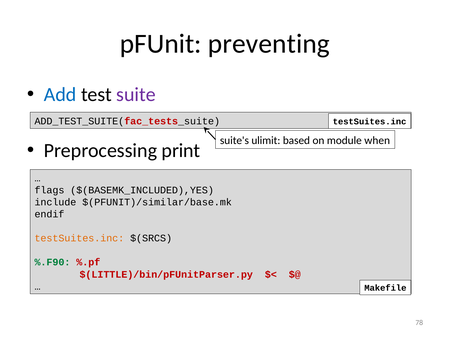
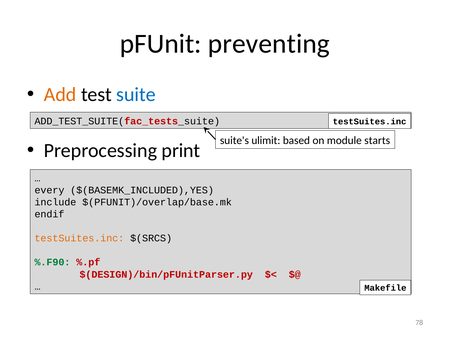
Add colour: blue -> orange
suite colour: purple -> blue
when: when -> starts
flags: flags -> every
$(PFUNIT)/similar/base.mk: $(PFUNIT)/similar/base.mk -> $(PFUNIT)/overlap/base.mk
$(LITTLE)/bin/pFUnitParser.py: $(LITTLE)/bin/pFUnitParser.py -> $(DESIGN)/bin/pFUnitParser.py
